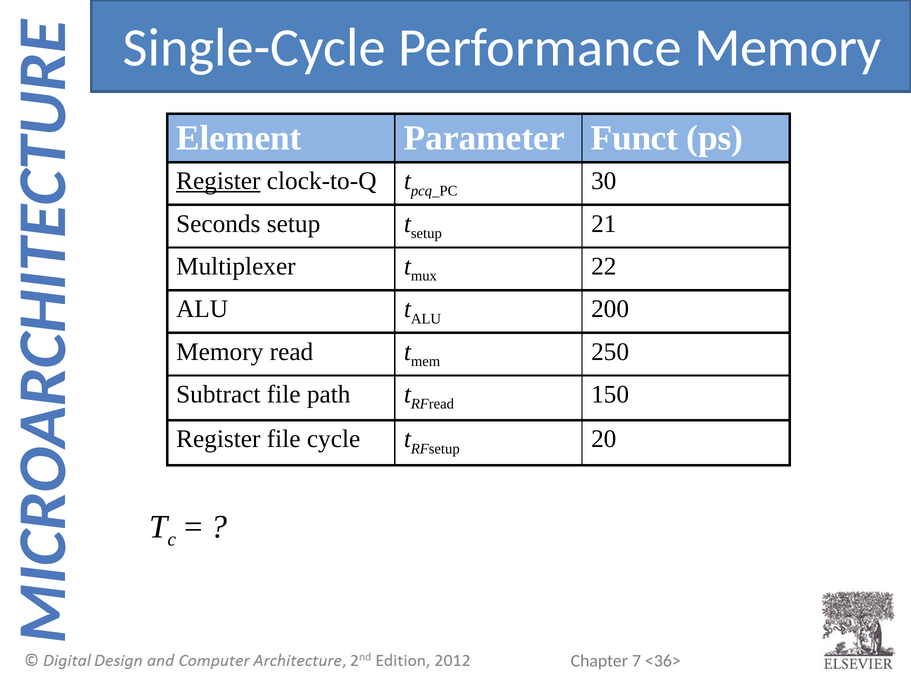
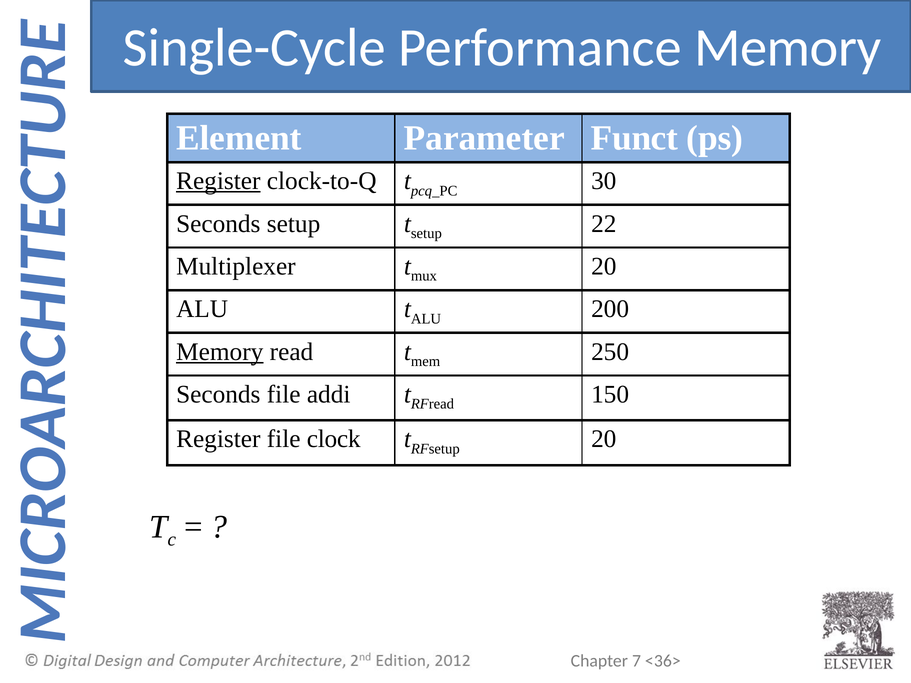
21: 21 -> 22
22 at (604, 266): 22 -> 20
Memory at (220, 352) underline: none -> present
Subtract at (218, 394): Subtract -> Seconds
path: path -> addi
cycle: cycle -> clock
